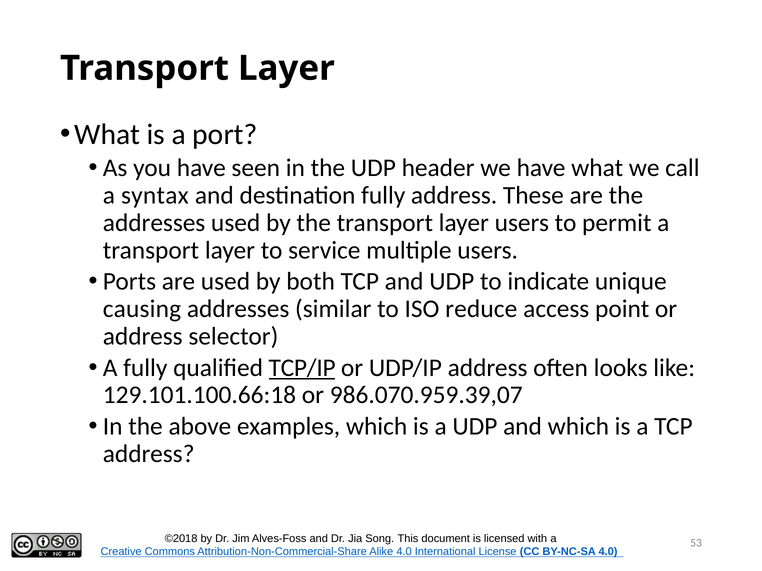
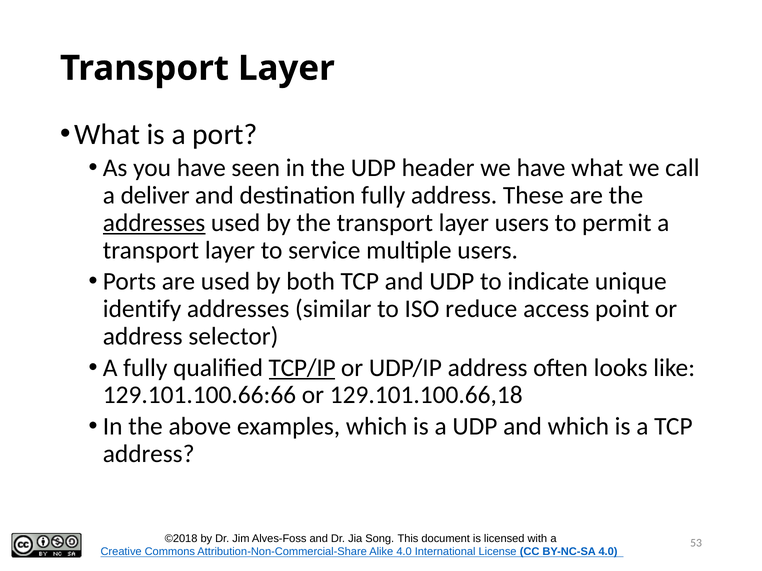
syntax: syntax -> deliver
addresses at (154, 223) underline: none -> present
causing: causing -> identify
129.101.100.66:18: 129.101.100.66:18 -> 129.101.100.66:66
986.070.959.39,07: 986.070.959.39,07 -> 129.101.100.66,18
